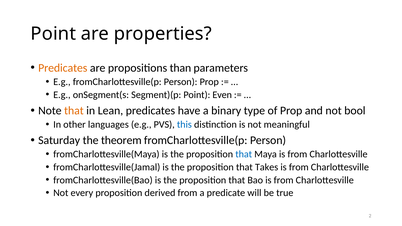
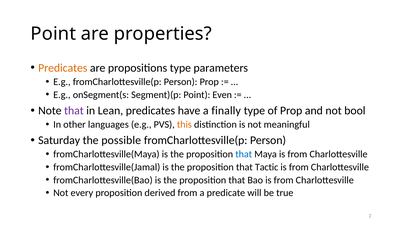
propositions than: than -> type
that at (74, 111) colour: orange -> purple
binary: binary -> finally
this colour: blue -> orange
theorem: theorem -> possible
Takes: Takes -> Tactic
